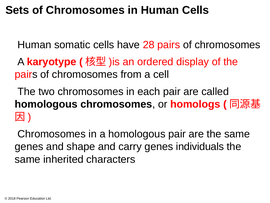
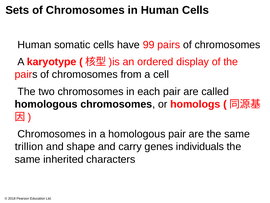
28: 28 -> 99
genes at (29, 146): genes -> trillion
